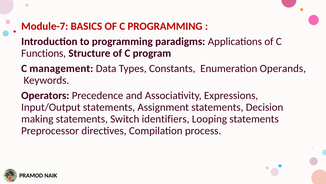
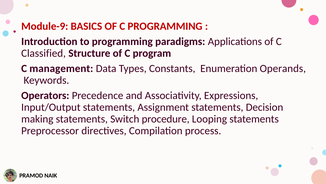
Module-7: Module-7 -> Module-9
Functions: Functions -> Classified
identifiers: identifiers -> procedure
